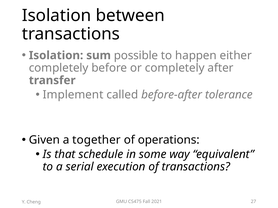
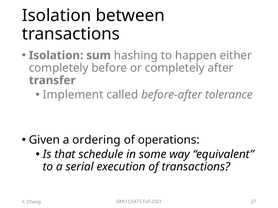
possible: possible -> hashing
together: together -> ordering
